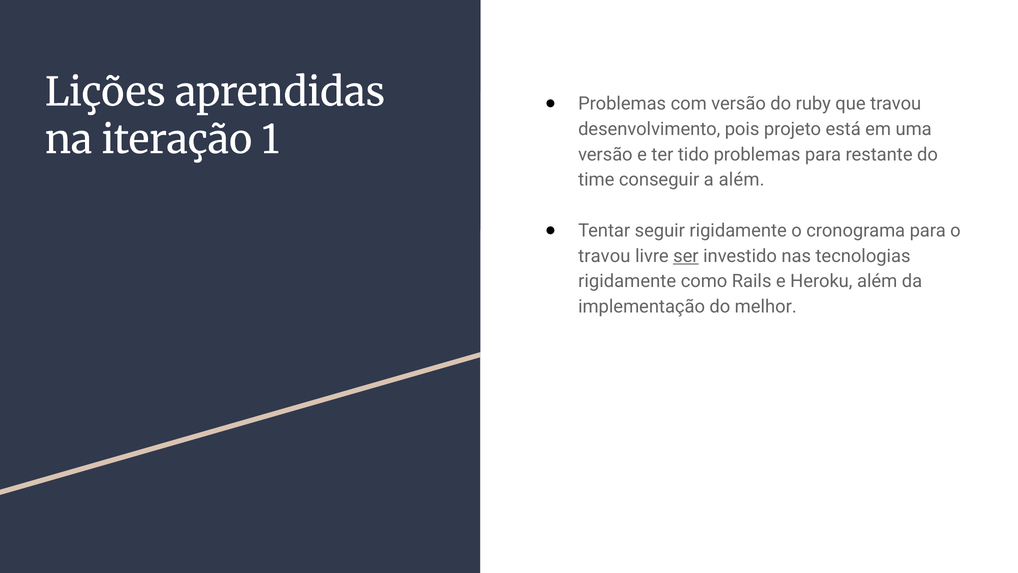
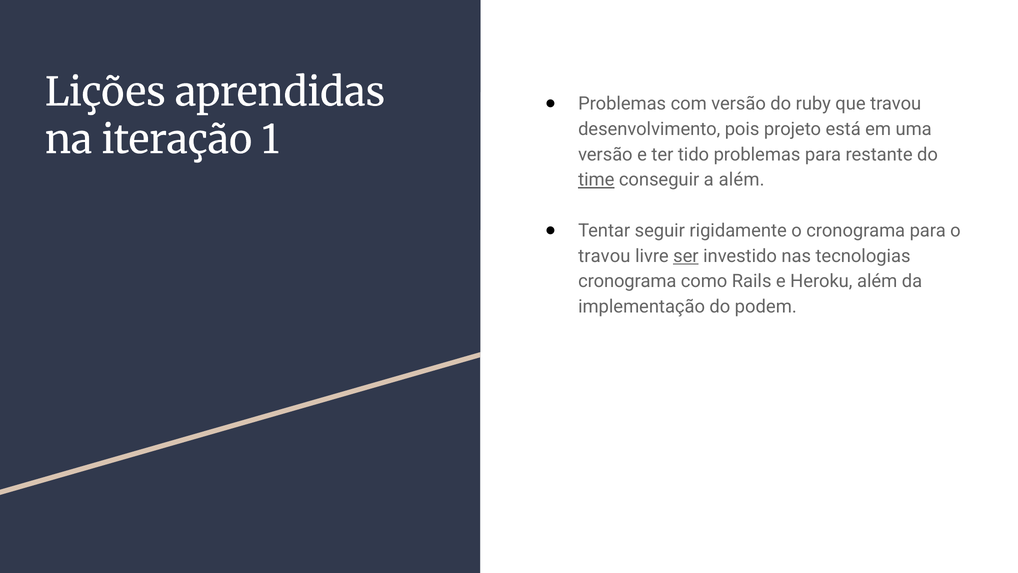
time underline: none -> present
rigidamente at (627, 281): rigidamente -> cronograma
melhor: melhor -> podem
